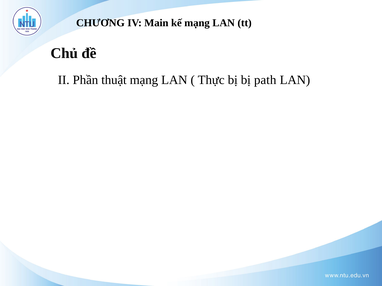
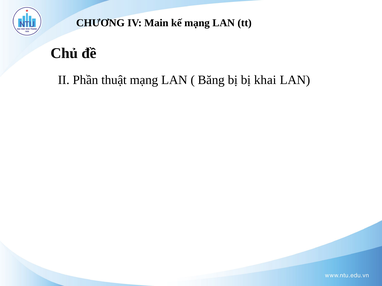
Thực: Thực -> Băng
path: path -> khai
